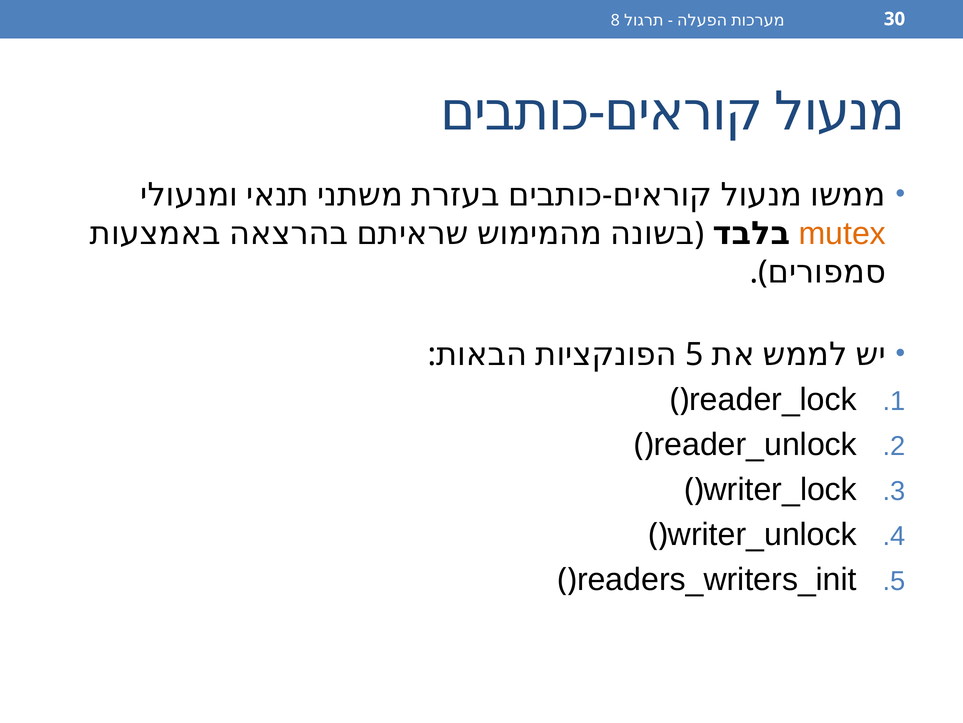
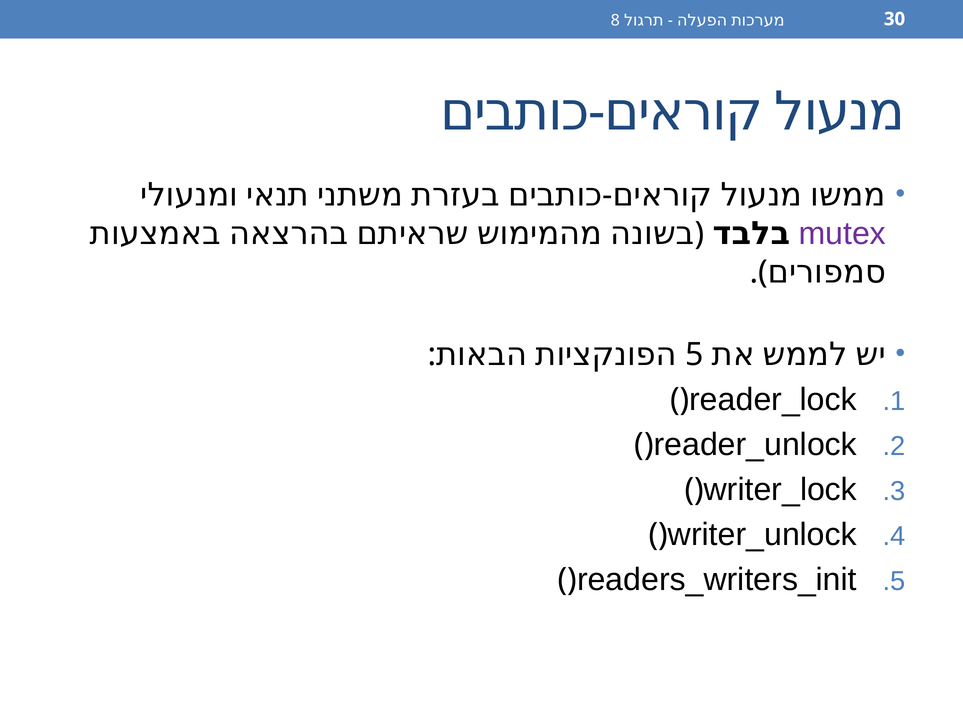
mutex colour: orange -> purple
